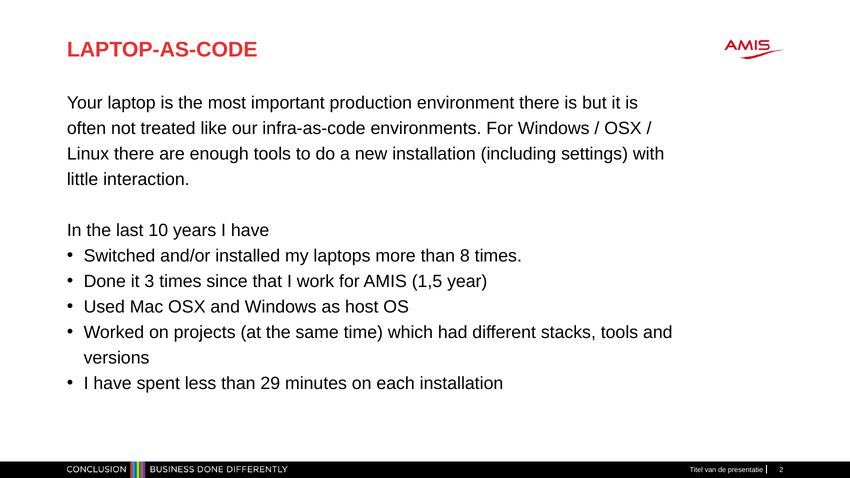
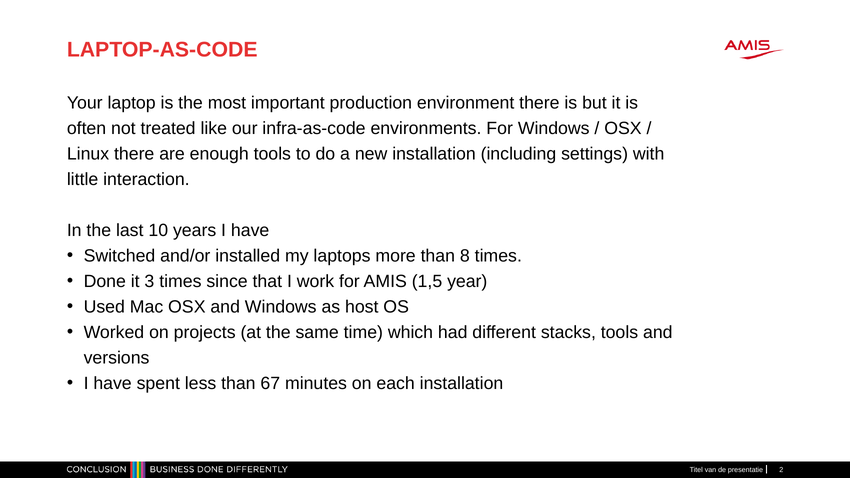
29: 29 -> 67
